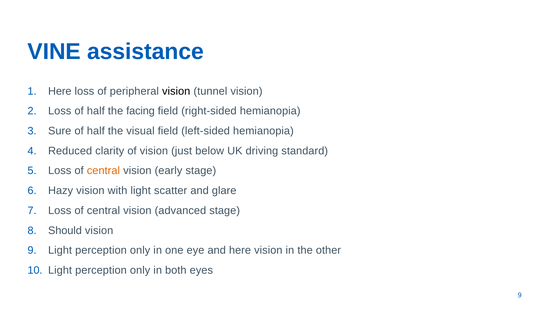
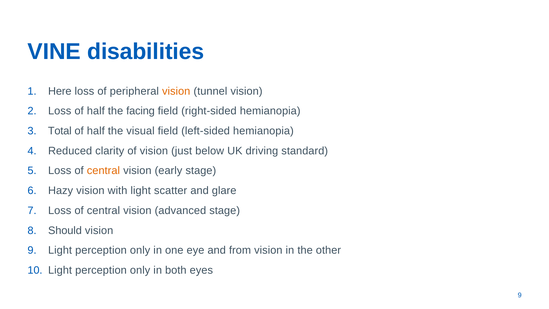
assistance: assistance -> disabilities
vision at (176, 91) colour: black -> orange
Sure: Sure -> Total
and here: here -> from
